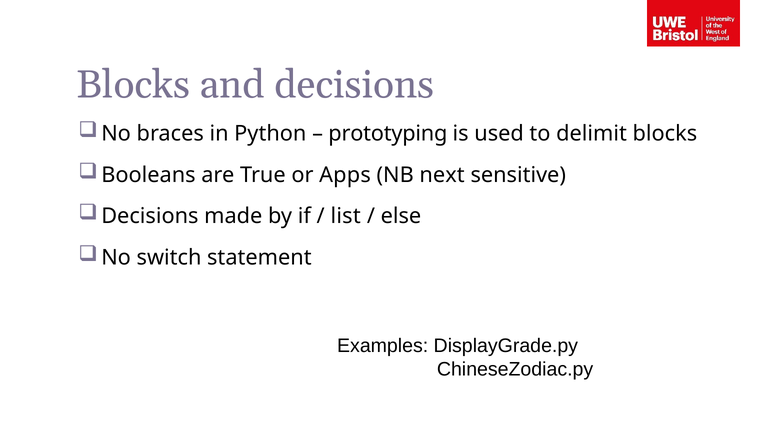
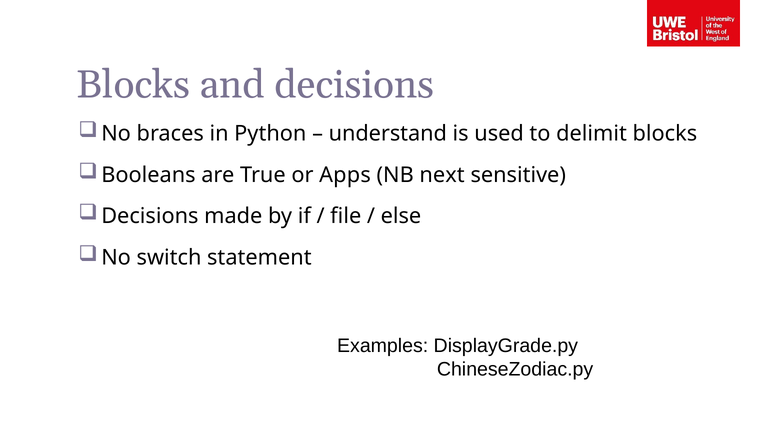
prototyping: prototyping -> understand
list: list -> file
